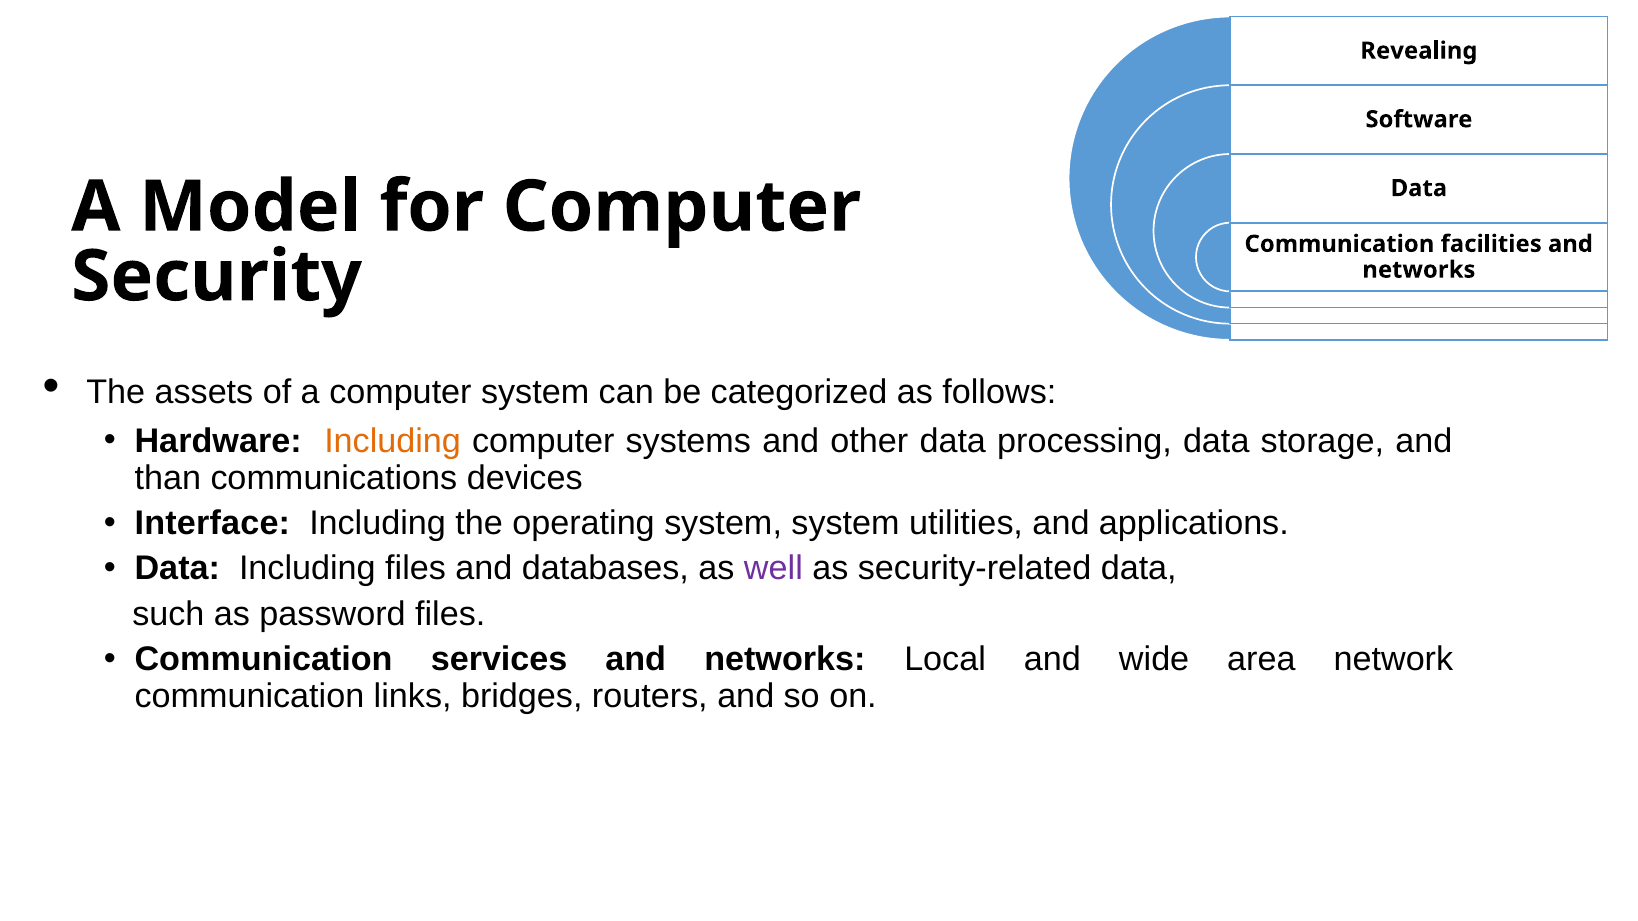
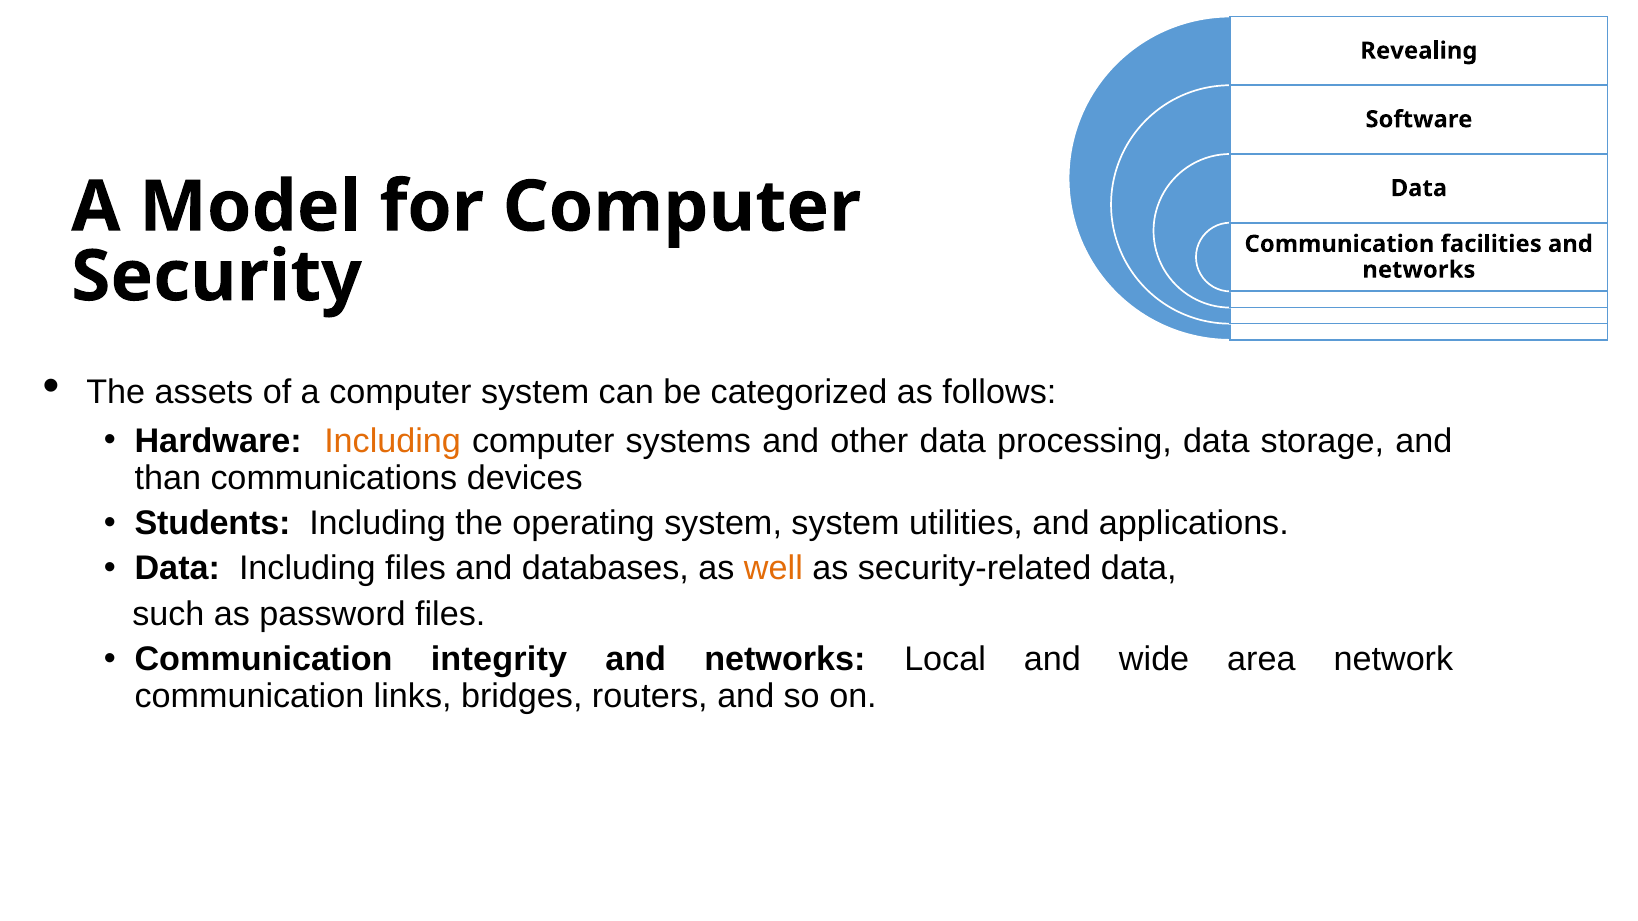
Interface: Interface -> Students
well colour: purple -> orange
services: services -> integrity
